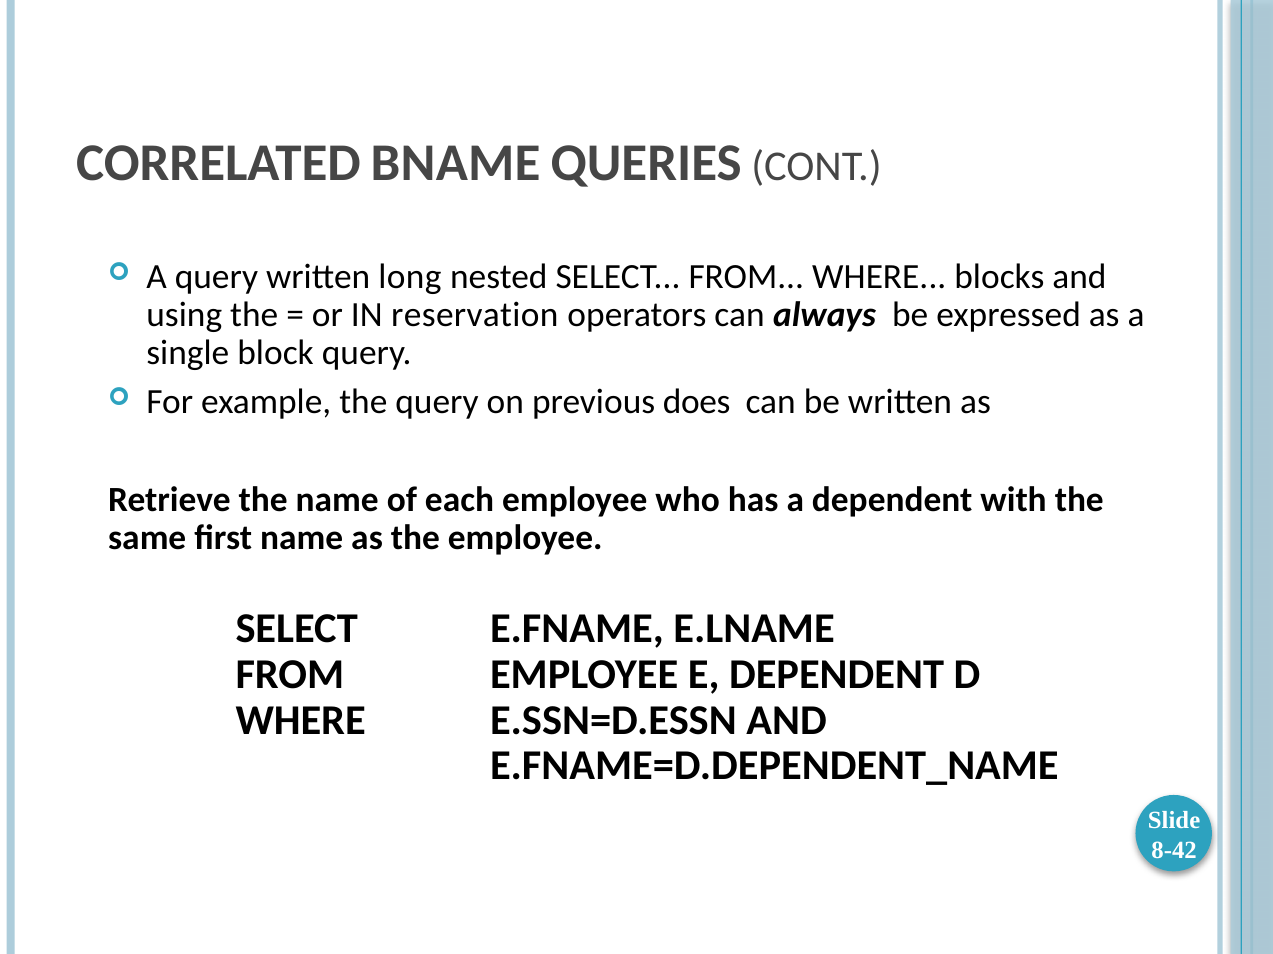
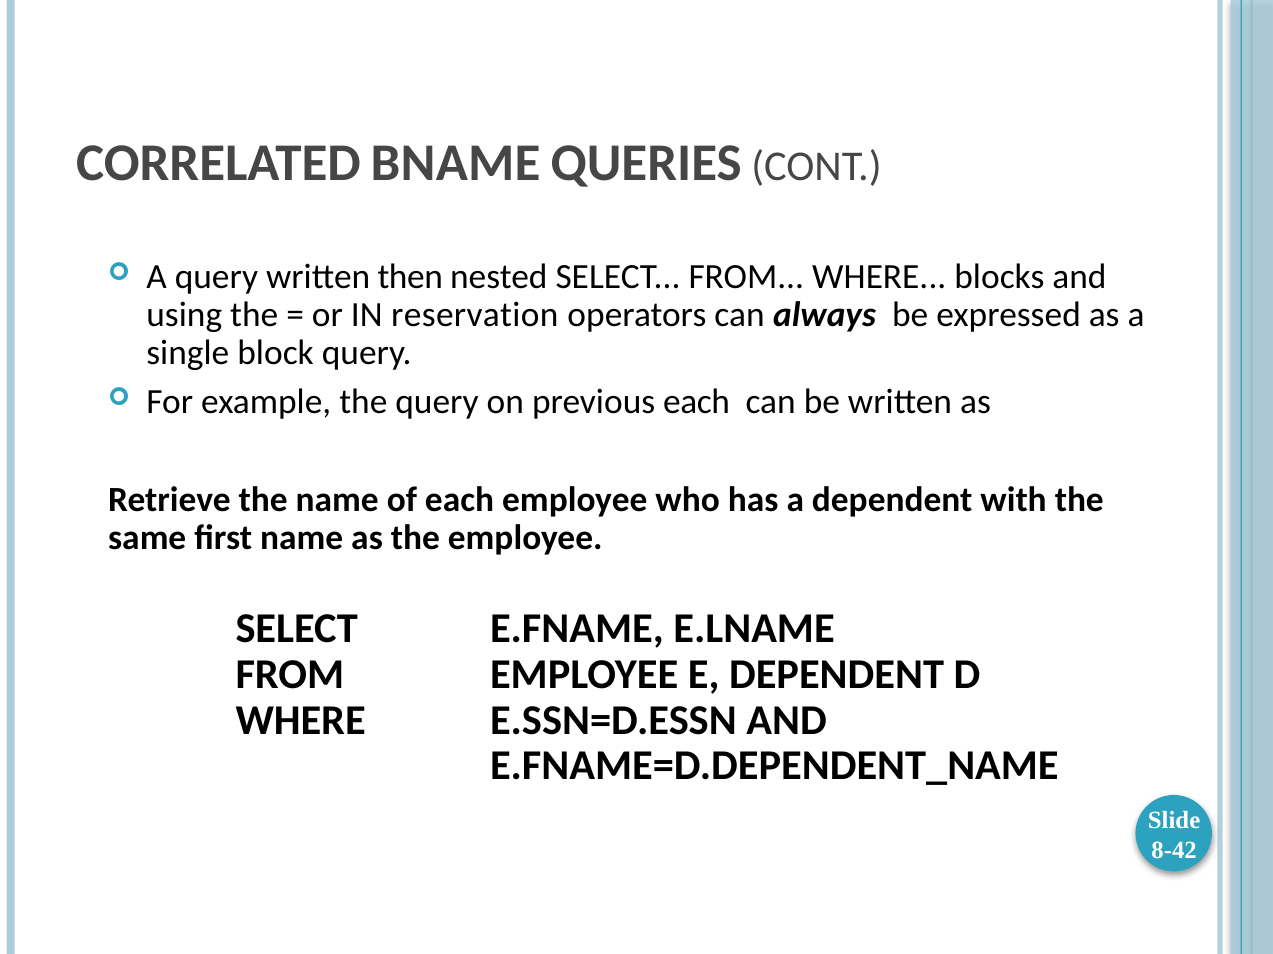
long: long -> then
previous does: does -> each
